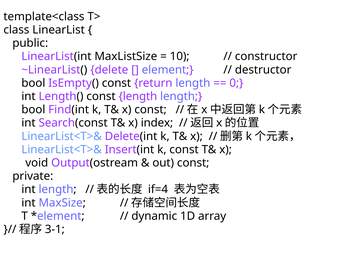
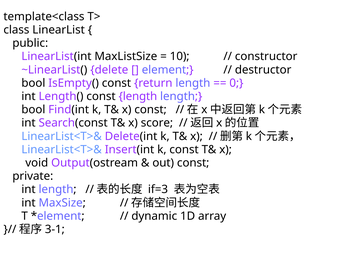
index: index -> score
if=4: if=4 -> if=3
